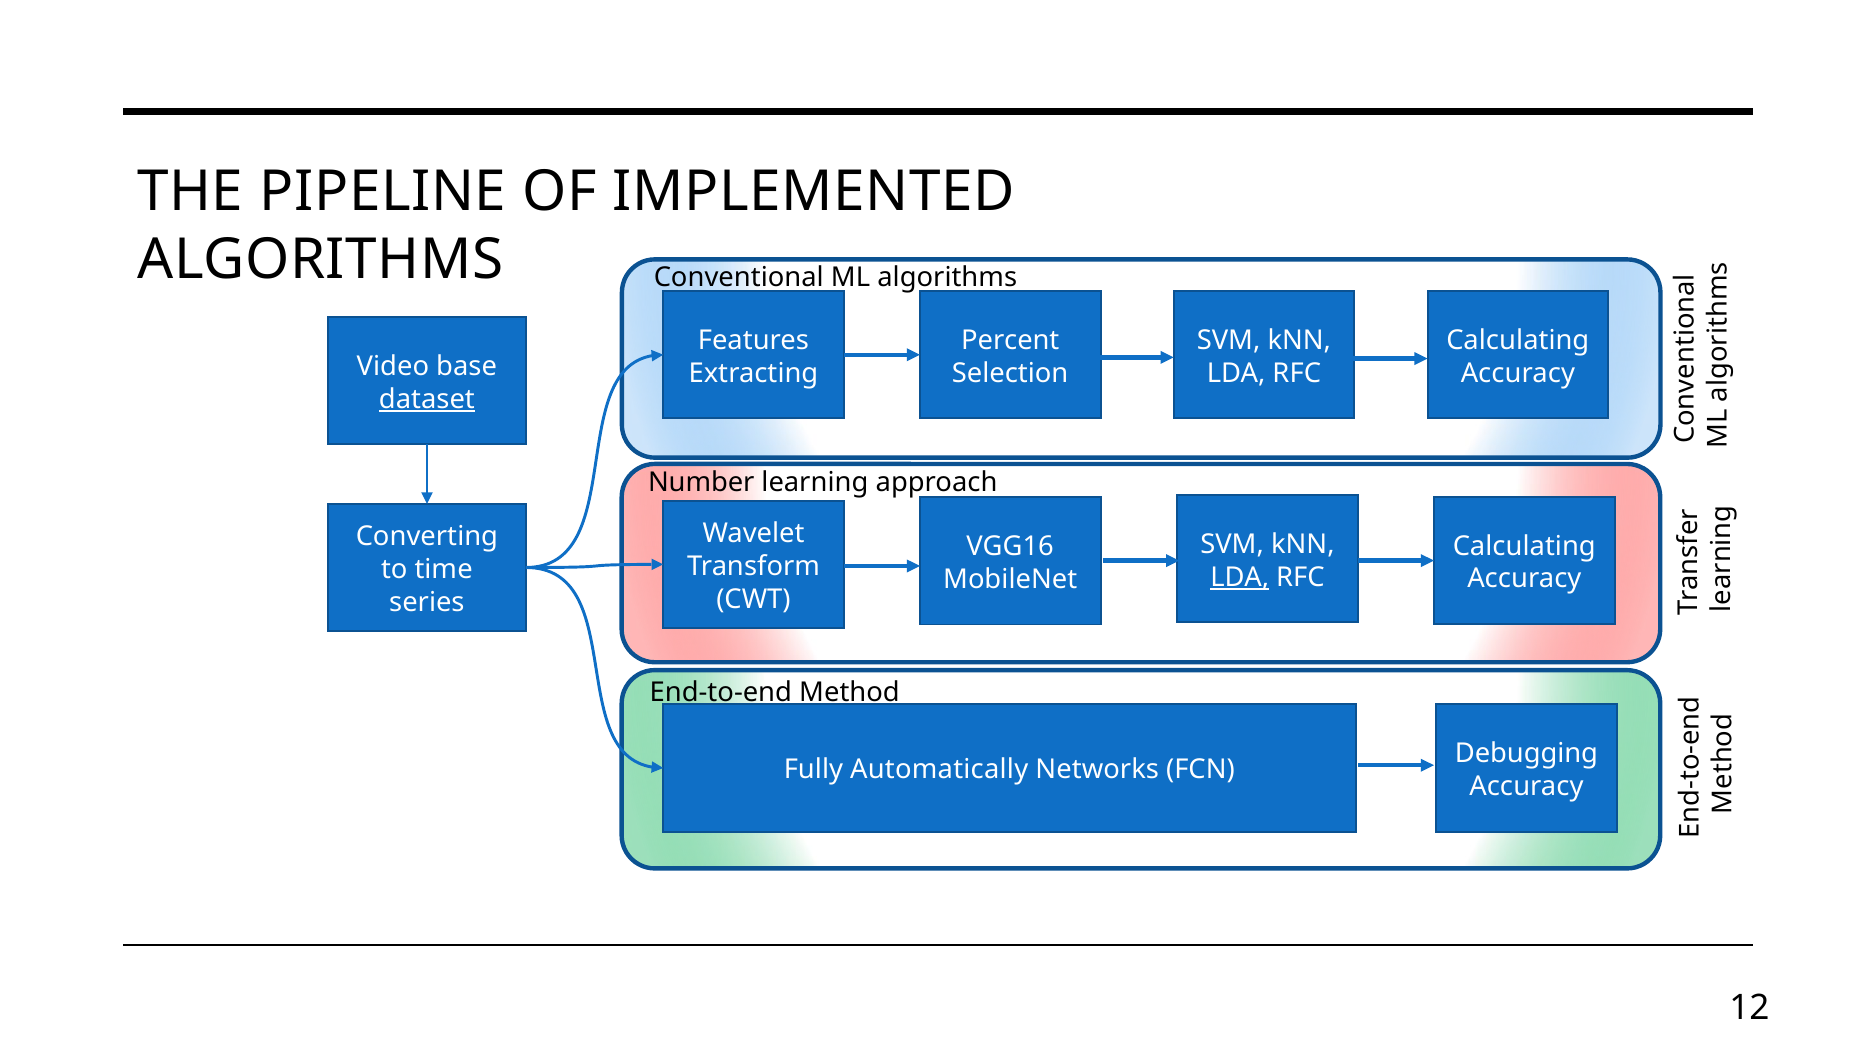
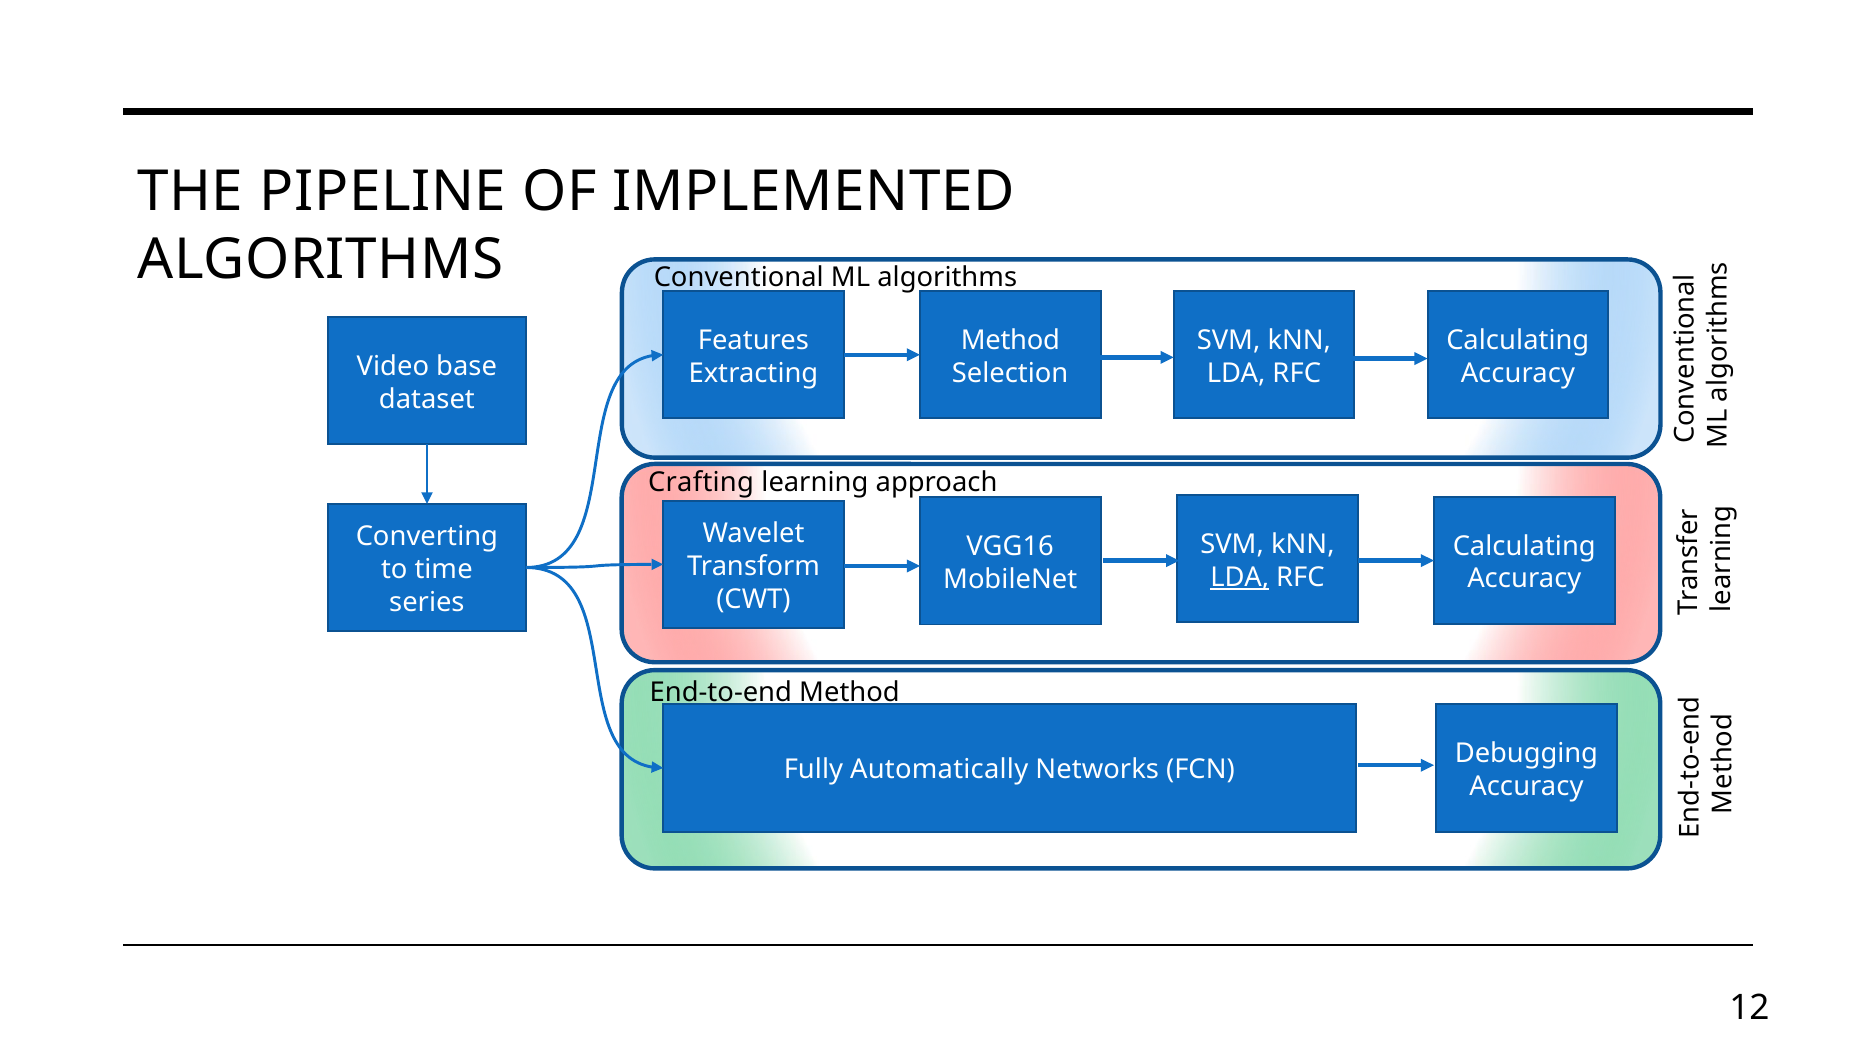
Percent at (1010, 340): Percent -> Method
dataset underline: present -> none
Number: Number -> Crafting
